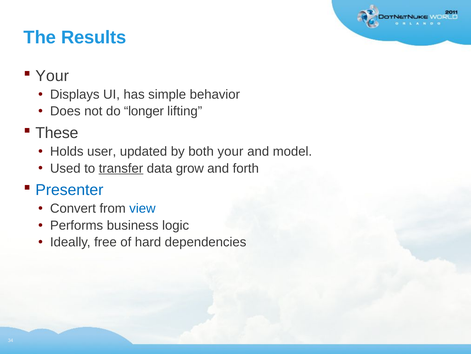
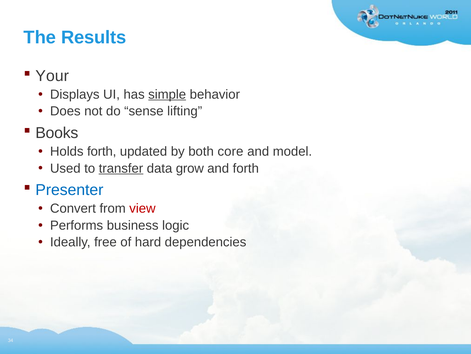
simple underline: none -> present
longer: longer -> sense
These: These -> Books
Holds user: user -> forth
both your: your -> core
view colour: blue -> red
